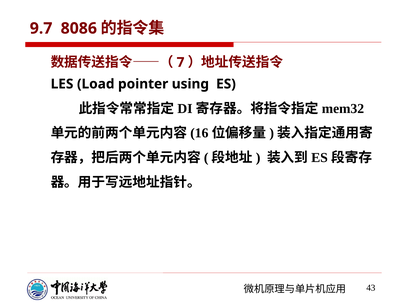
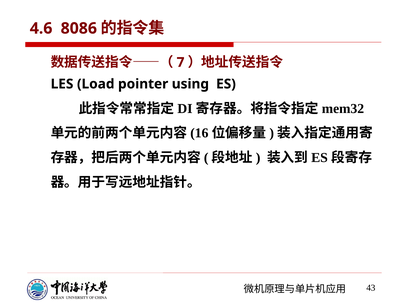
9.7: 9.7 -> 4.6
